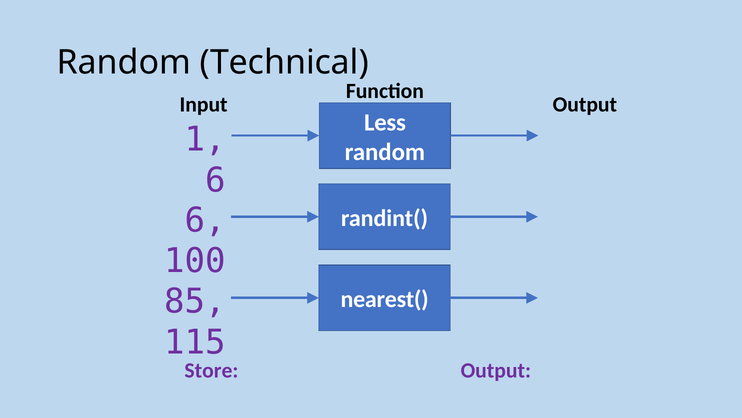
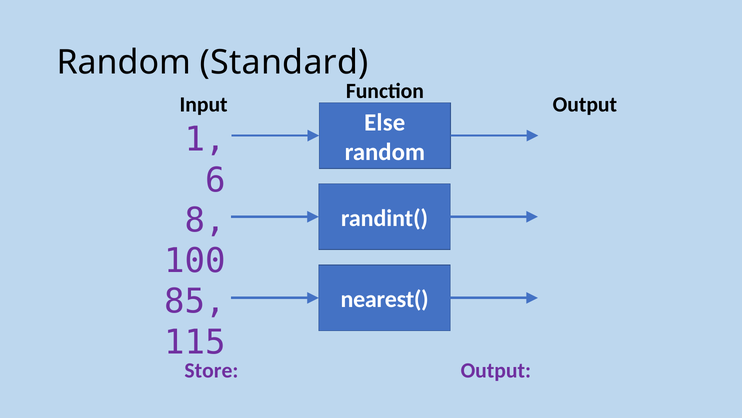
Technical: Technical -> Standard
Less: Less -> Else
6 at (205, 220): 6 -> 8
